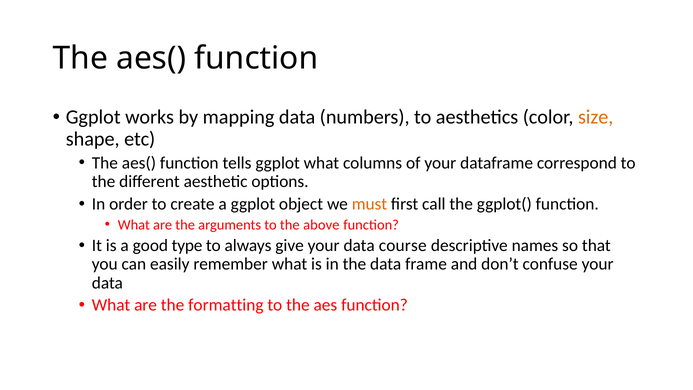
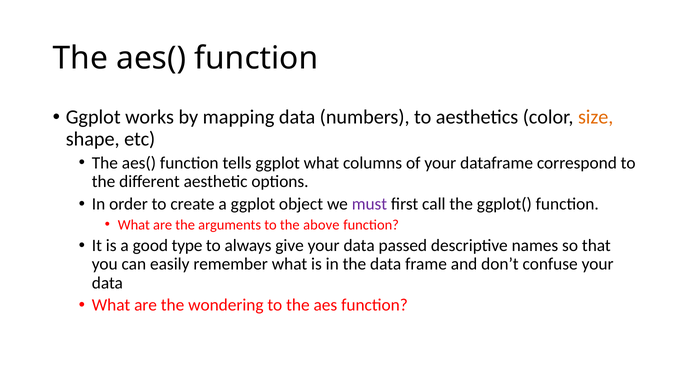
must colour: orange -> purple
course: course -> passed
formatting: formatting -> wondering
